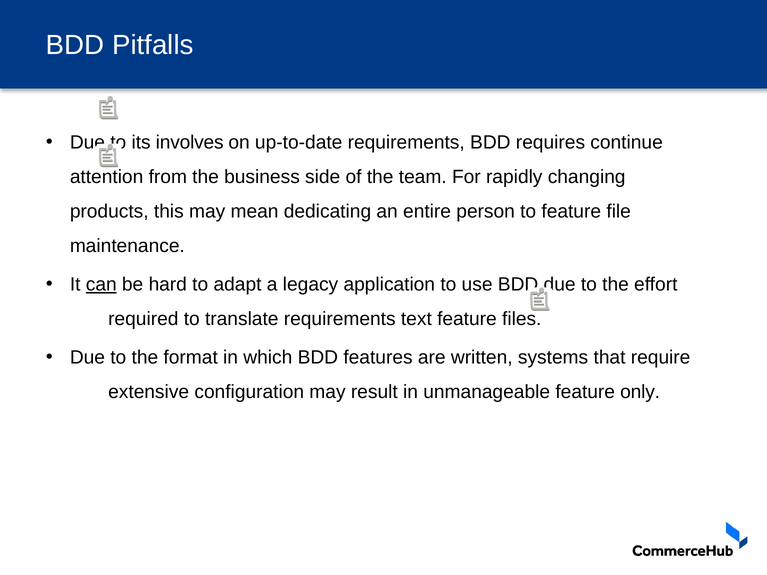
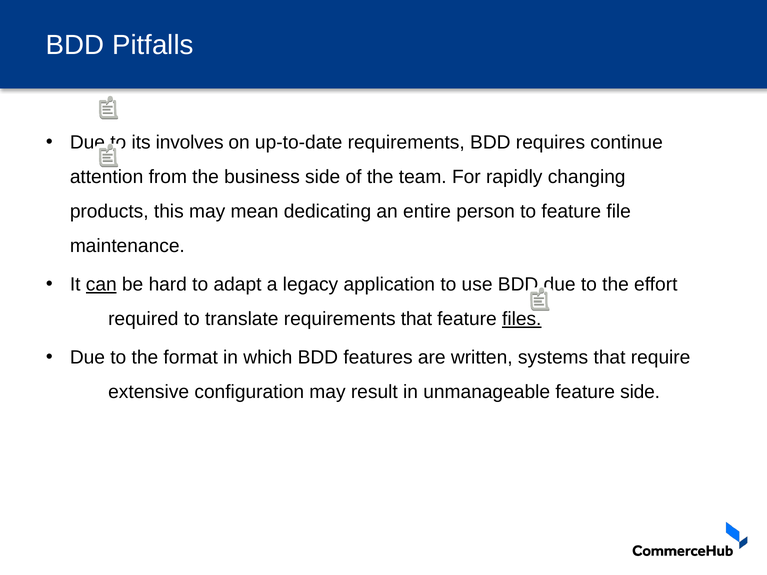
requirements text: text -> that
files underline: none -> present
feature only: only -> side
